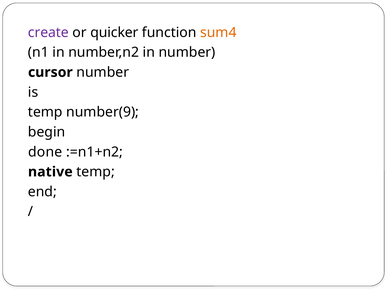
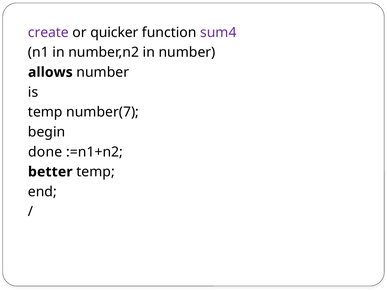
sum4 colour: orange -> purple
cursor: cursor -> allows
number(9: number(9 -> number(7
native: native -> better
